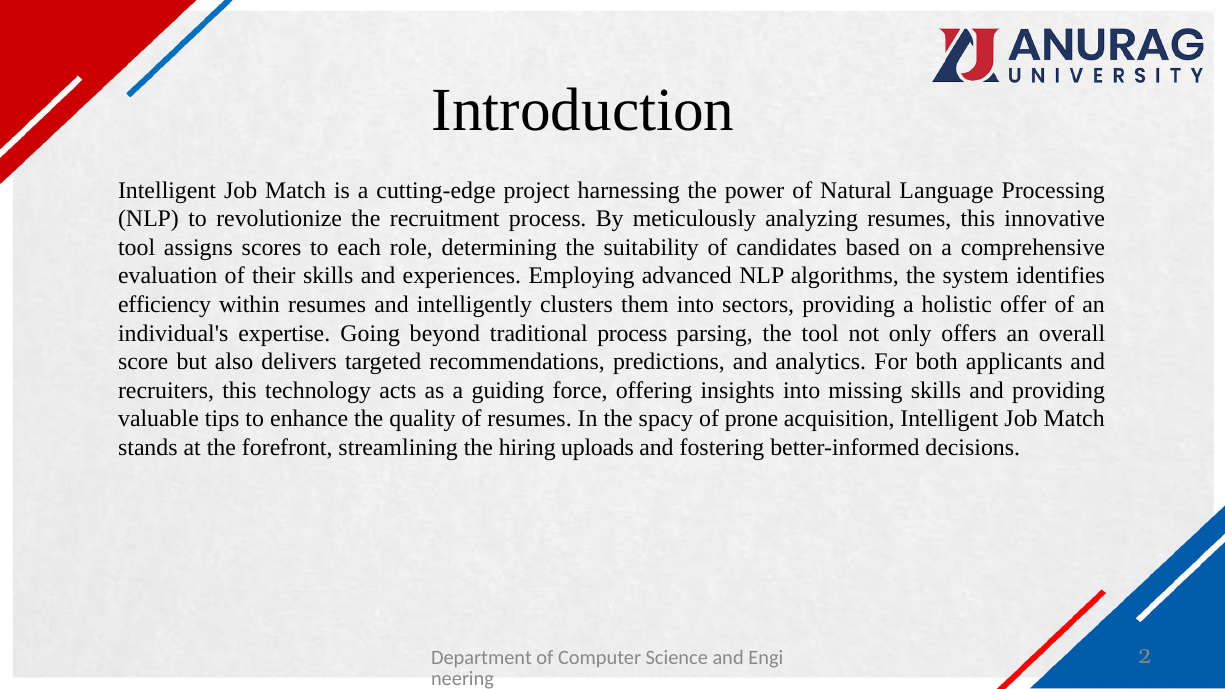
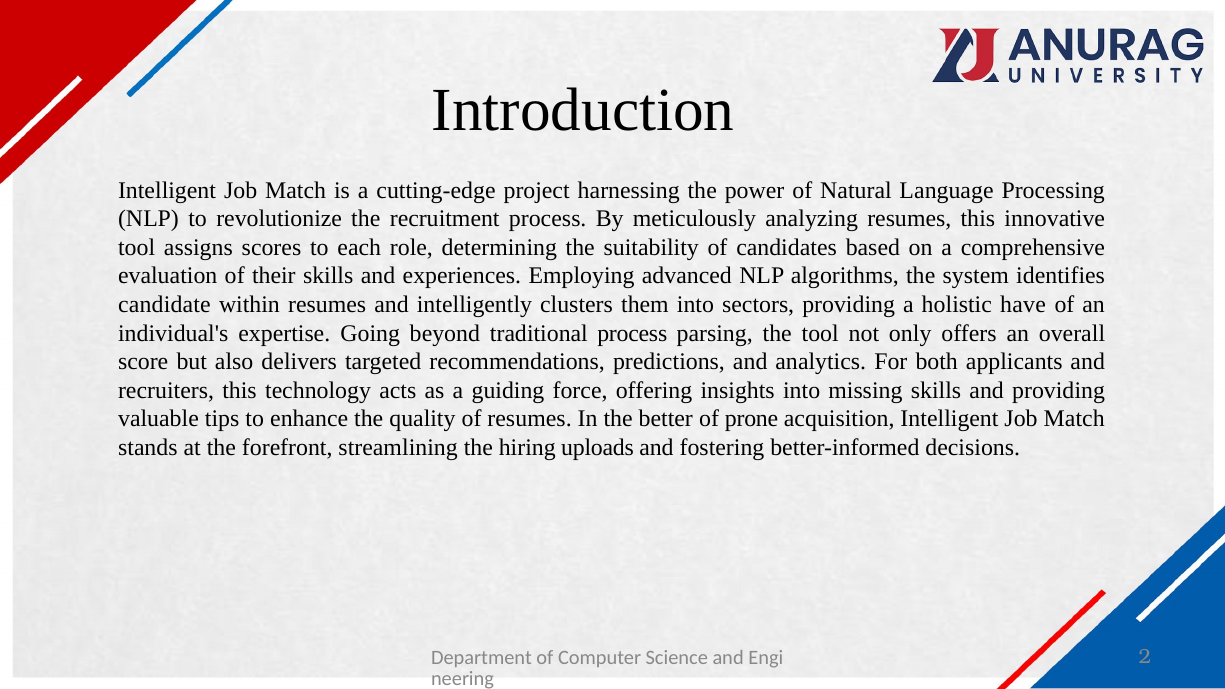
efficiency: efficiency -> candidate
offer: offer -> have
spacy: spacy -> better
